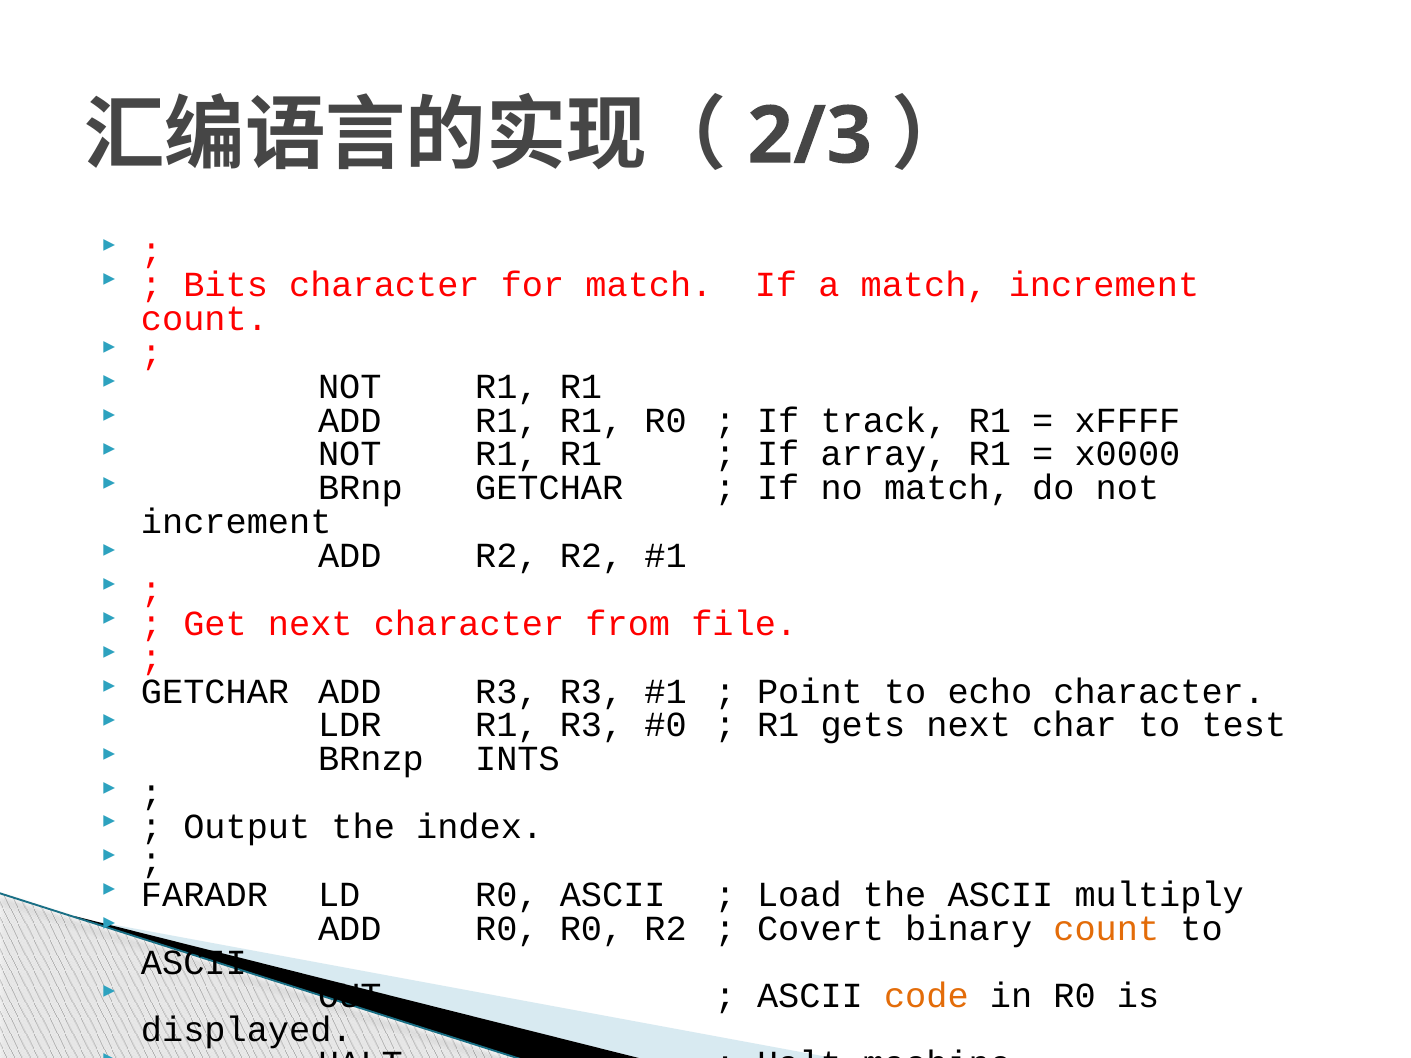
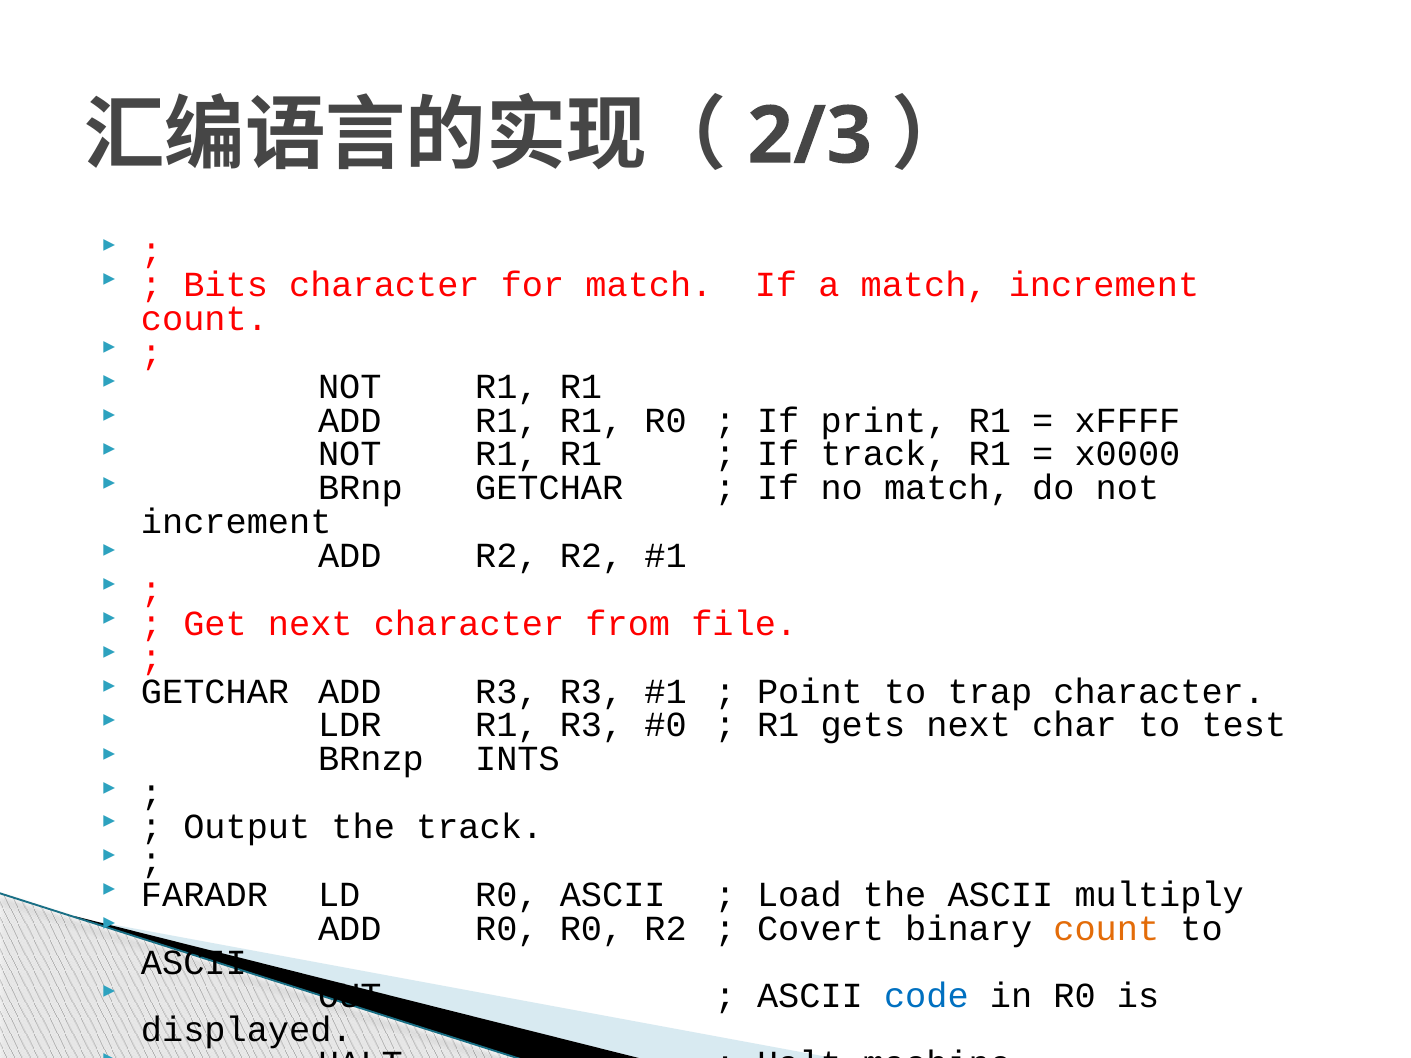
track: track -> print
If array: array -> track
echo: echo -> trap
the index: index -> track
code colour: orange -> blue
